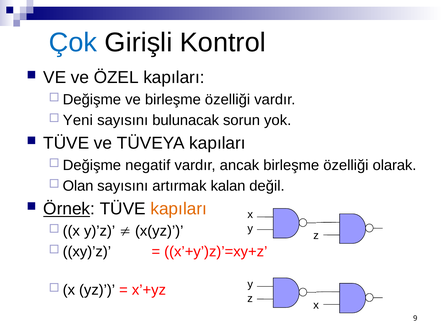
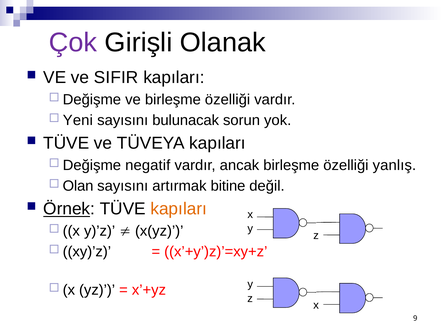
Çok colour: blue -> purple
Kontrol: Kontrol -> Olanak
ÖZEL: ÖZEL -> SIFIR
olarak: olarak -> yanlış
kalan: kalan -> bitine
